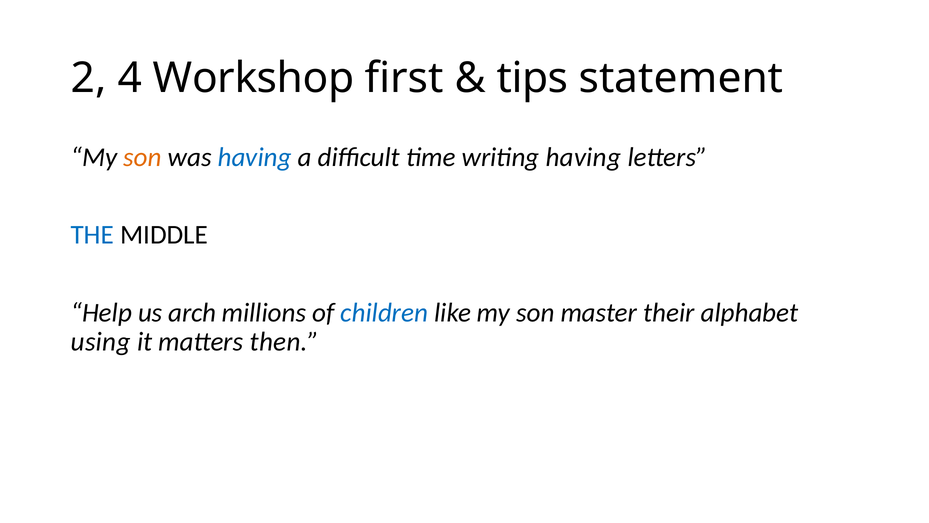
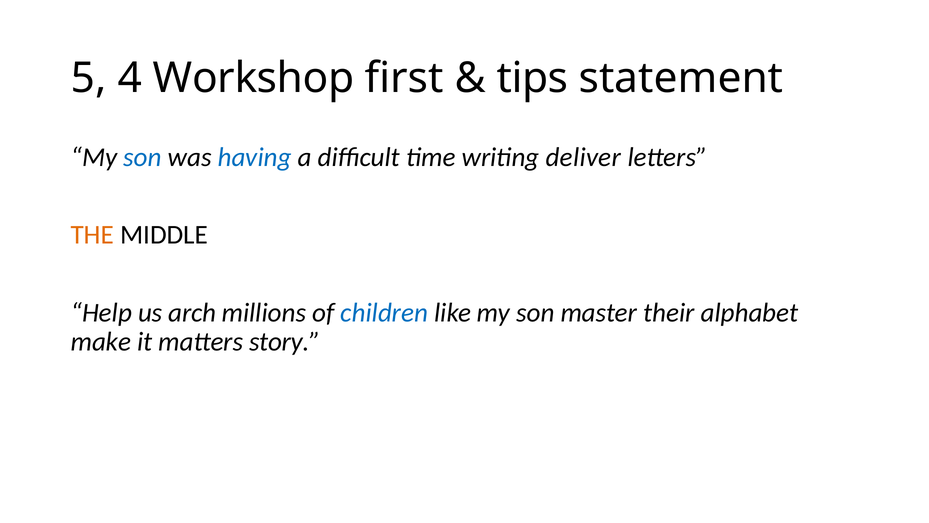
2: 2 -> 5
son at (143, 157) colour: orange -> blue
writing having: having -> deliver
THE colour: blue -> orange
using: using -> make
then: then -> story
